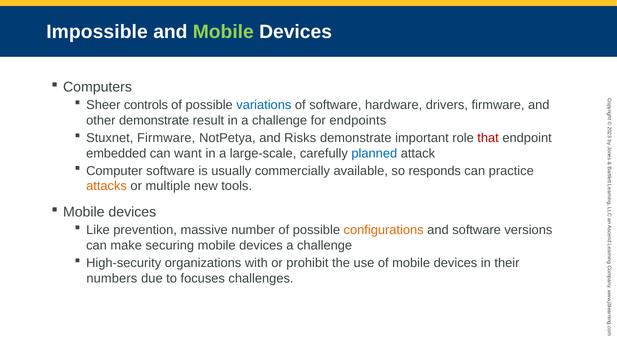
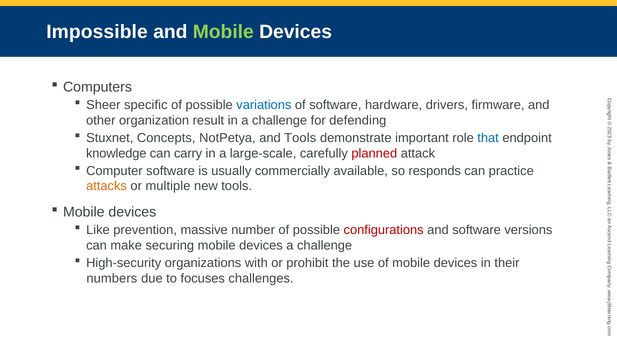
controls: controls -> specific
other demonstrate: demonstrate -> organization
endpoints: endpoints -> defending
Stuxnet Firmware: Firmware -> Concepts
and Risks: Risks -> Tools
that colour: red -> blue
embedded: embedded -> knowledge
want: want -> carry
planned colour: blue -> red
configurations colour: orange -> red
